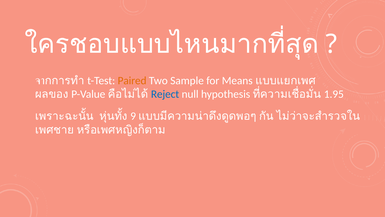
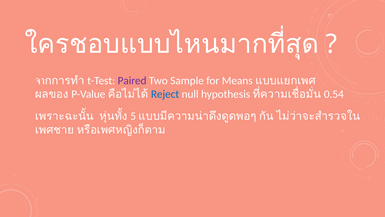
Paired colour: orange -> purple
1.95: 1.95 -> 0.54
9: 9 -> 5
